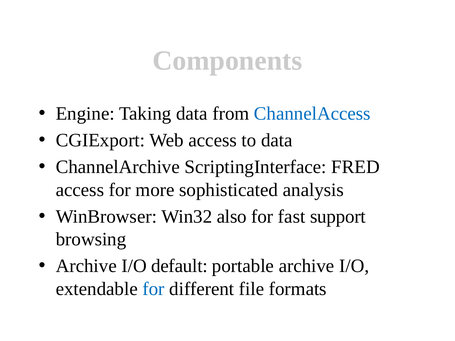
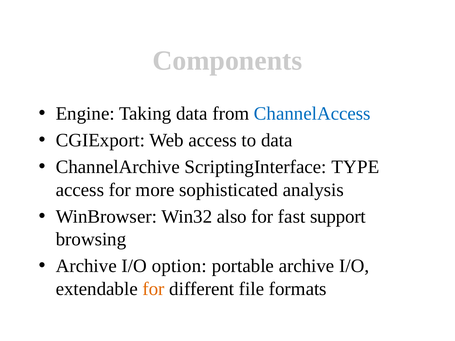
FRED: FRED -> TYPE
default: default -> option
for at (154, 289) colour: blue -> orange
